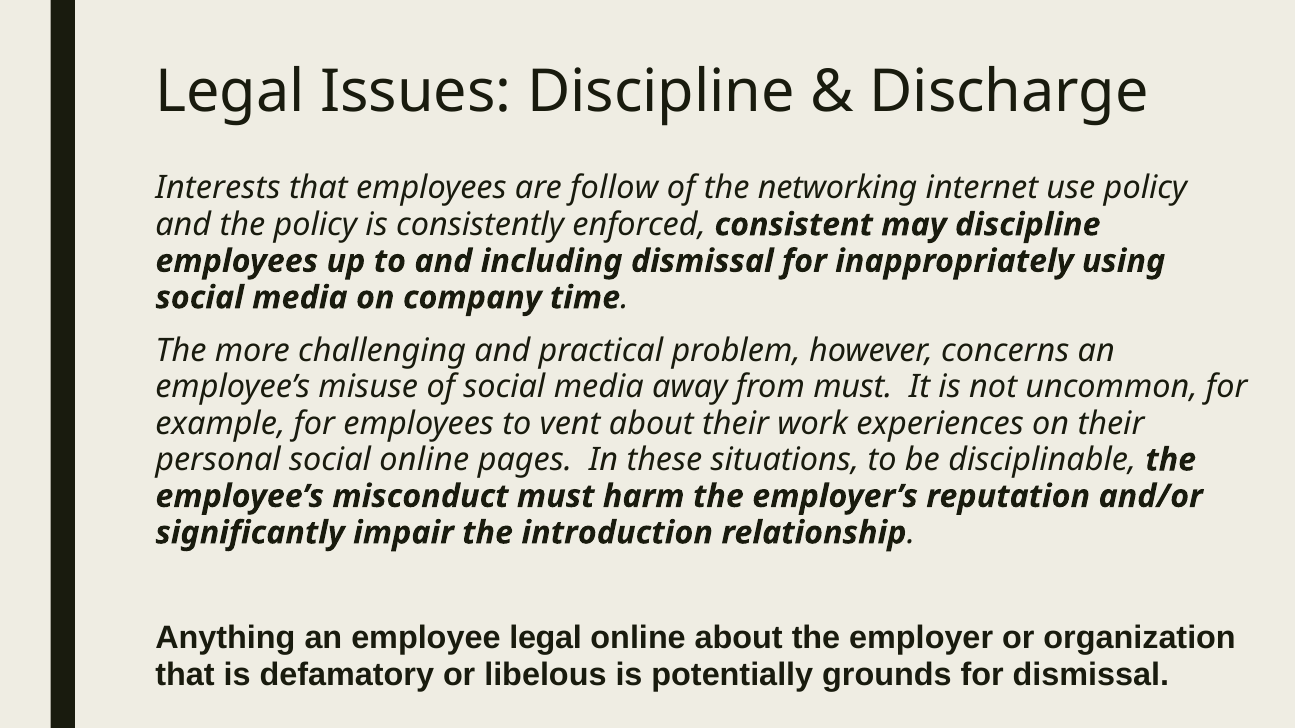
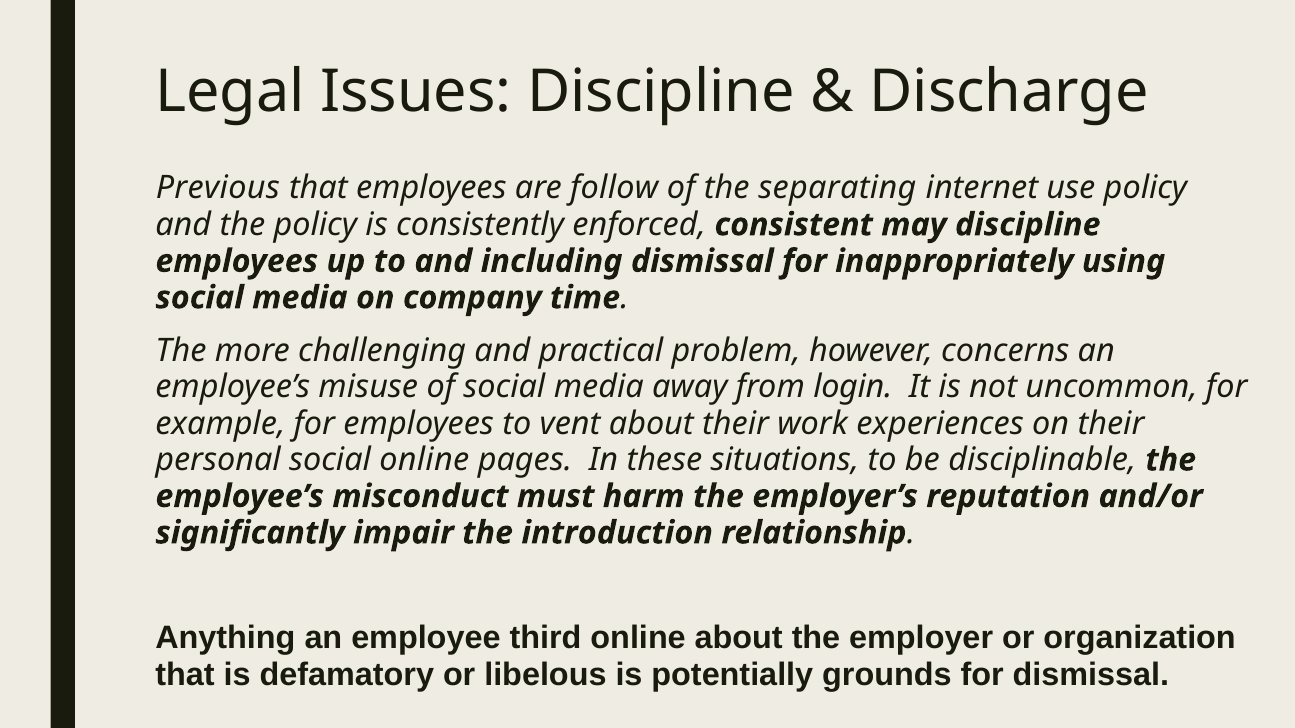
Interests: Interests -> Previous
networking: networking -> separating
from must: must -> login
employee legal: legal -> third
